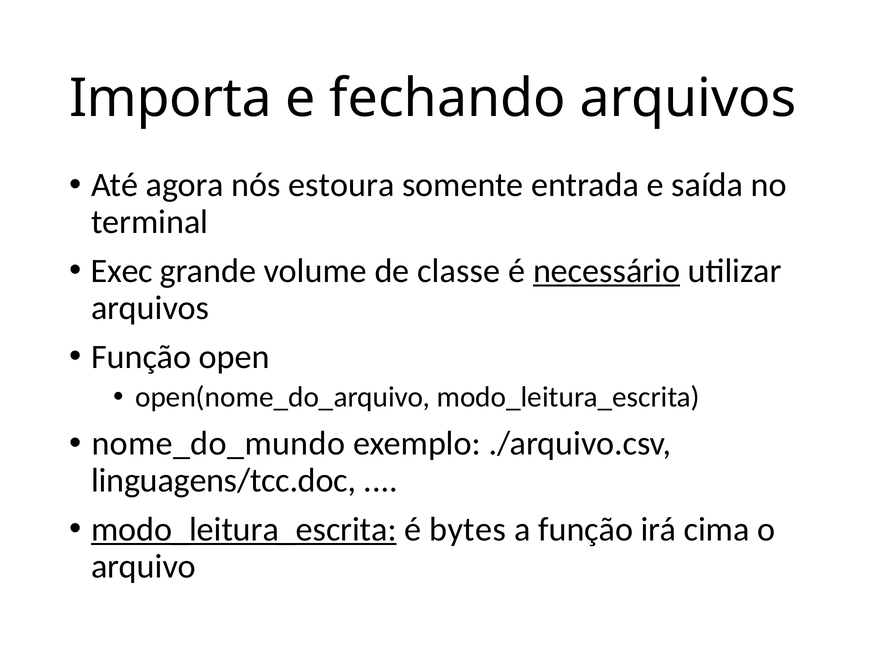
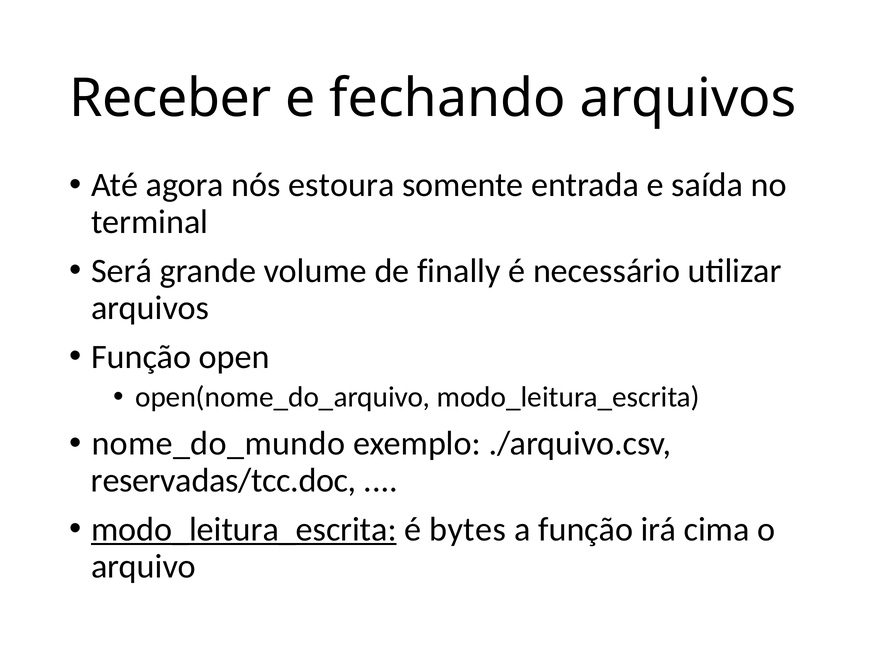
Importa: Importa -> Receber
Exec: Exec -> Será
classe: classe -> finally
necessário underline: present -> none
linguagens/tcc.doc: linguagens/tcc.doc -> reservadas/tcc.doc
